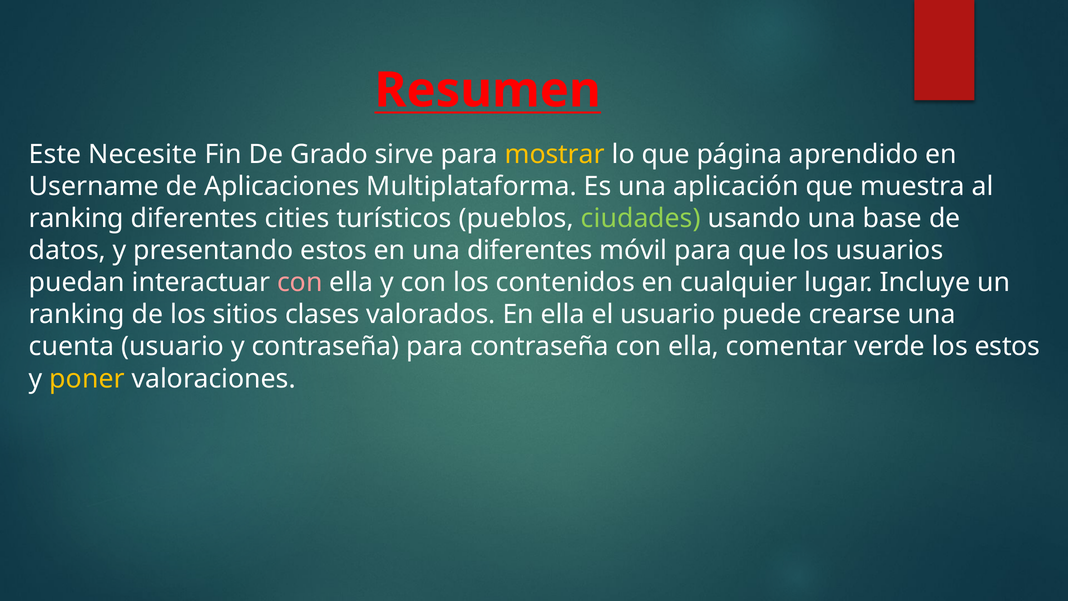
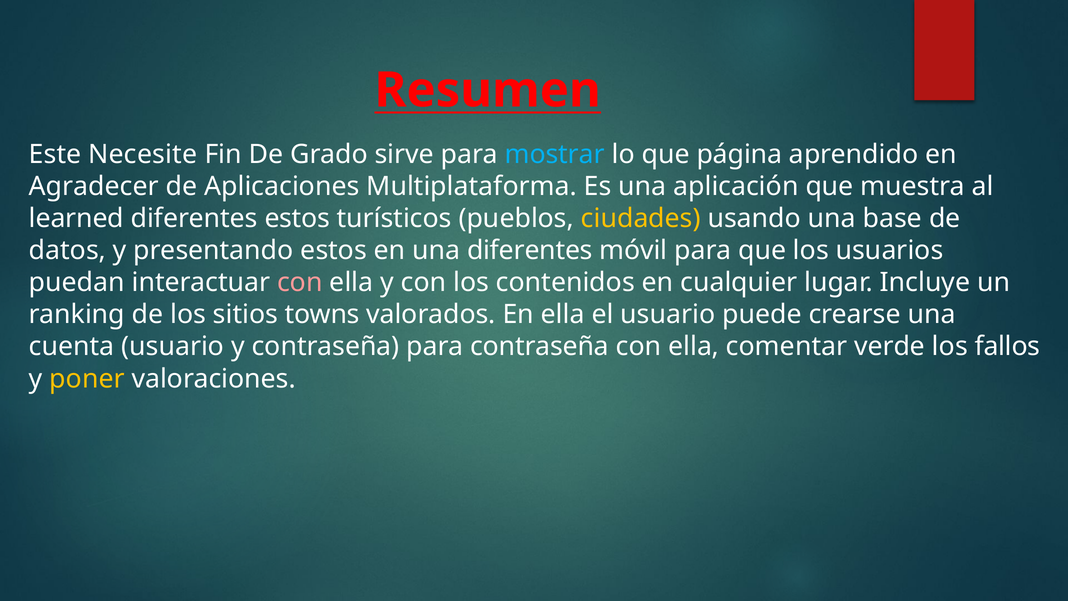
mostrar colour: yellow -> light blue
Username: Username -> Agradecer
ranking at (76, 218): ranking -> learned
diferentes cities: cities -> estos
ciudades colour: light green -> yellow
clases: clases -> towns
los estos: estos -> fallos
